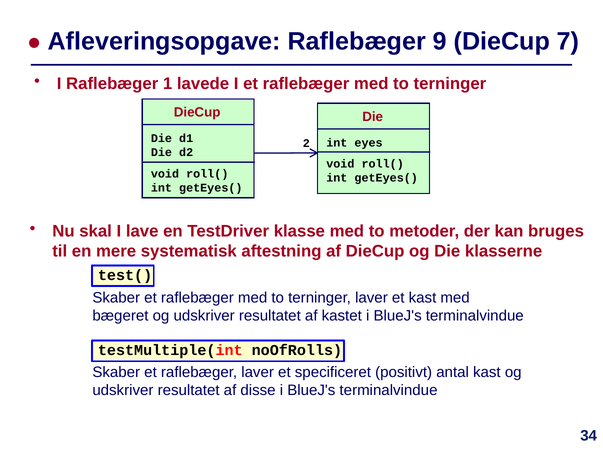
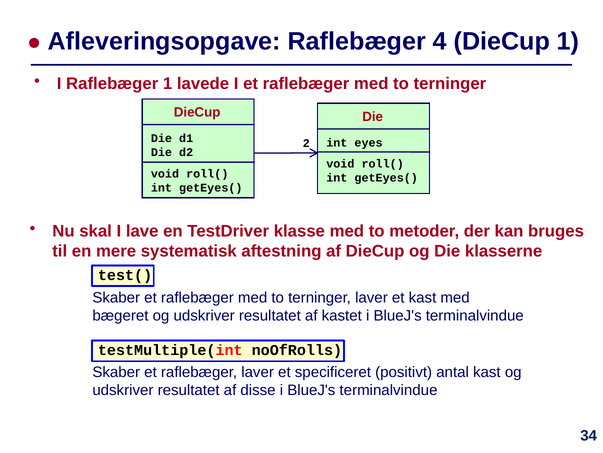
9: 9 -> 4
DieCup 7: 7 -> 1
